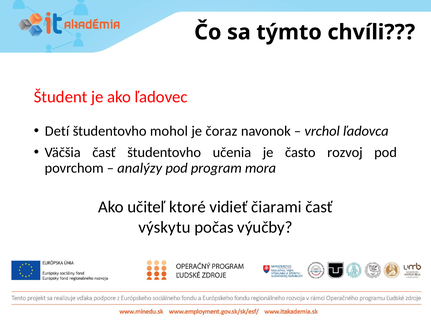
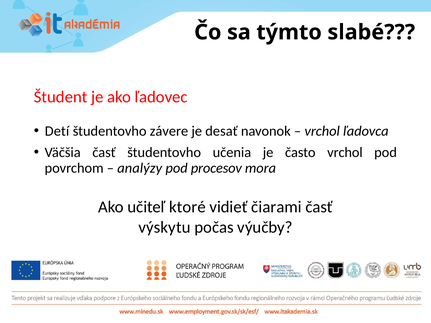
chvíli: chvíli -> slabé
mohol: mohol -> závere
čoraz: čoraz -> desať
často rozvoj: rozvoj -> vrchol
program: program -> procesov
